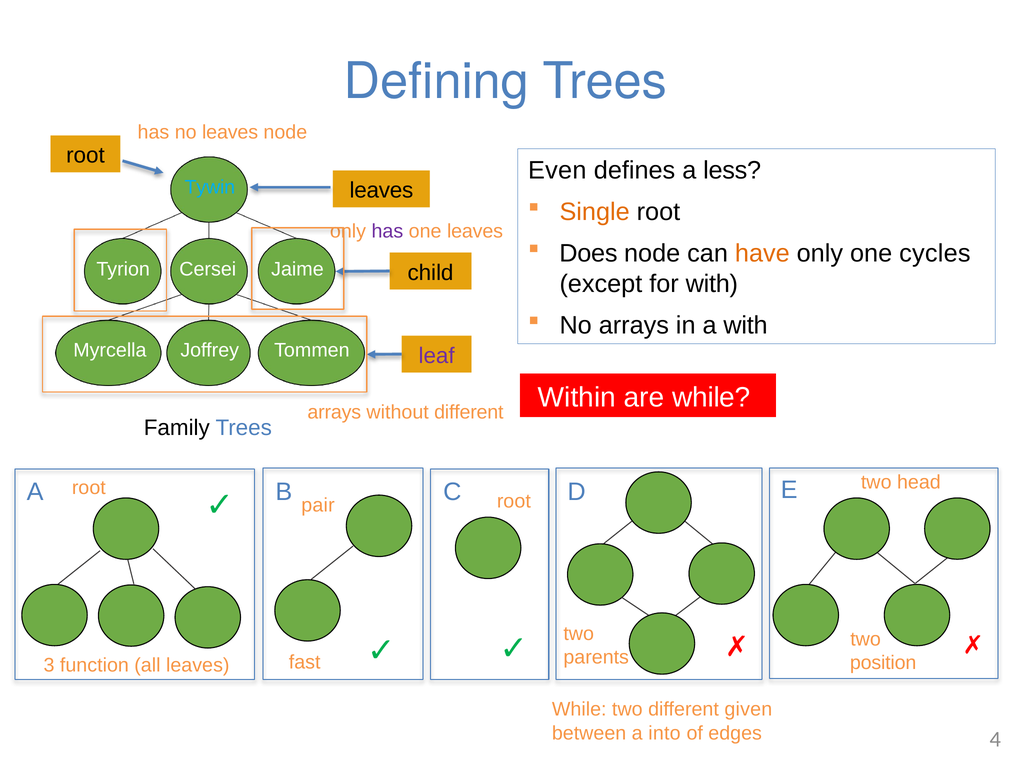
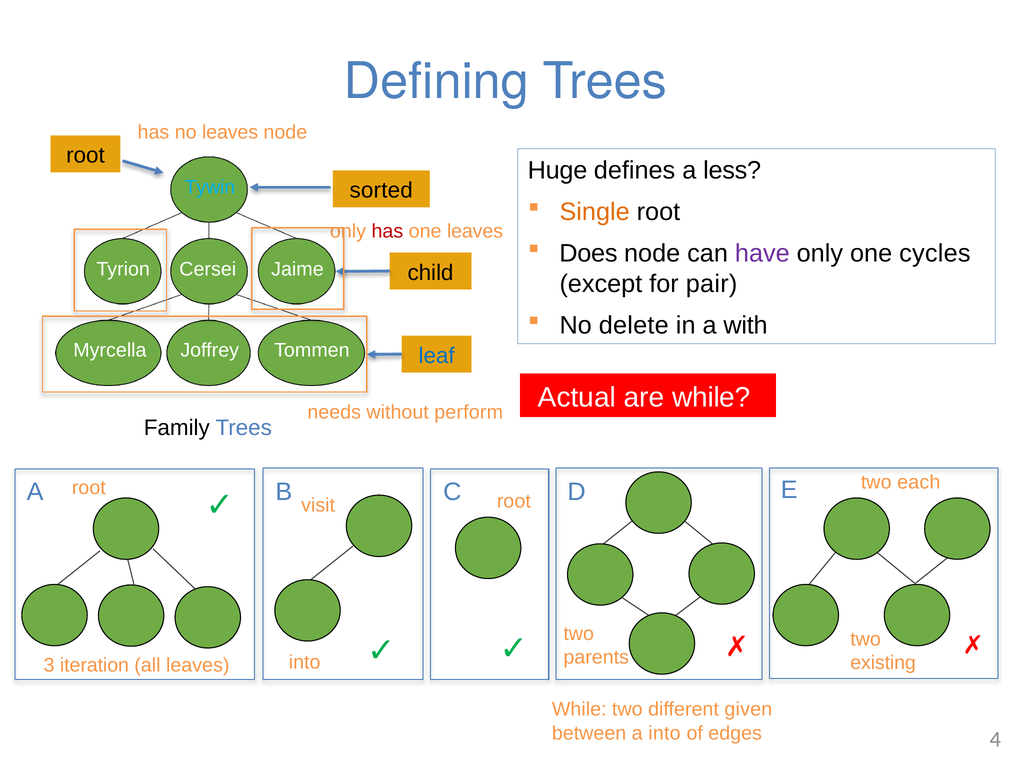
Even: Even -> Huge
leaves at (381, 190): leaves -> sorted
has at (387, 231) colour: purple -> red
have colour: orange -> purple
for with: with -> pair
No arrays: arrays -> delete
leaf colour: purple -> blue
Within: Within -> Actual
arrays at (334, 412): arrays -> needs
without different: different -> perform
head: head -> each
pair: pair -> visit
fast at (305, 663): fast -> into
position: position -> existing
function: function -> iteration
